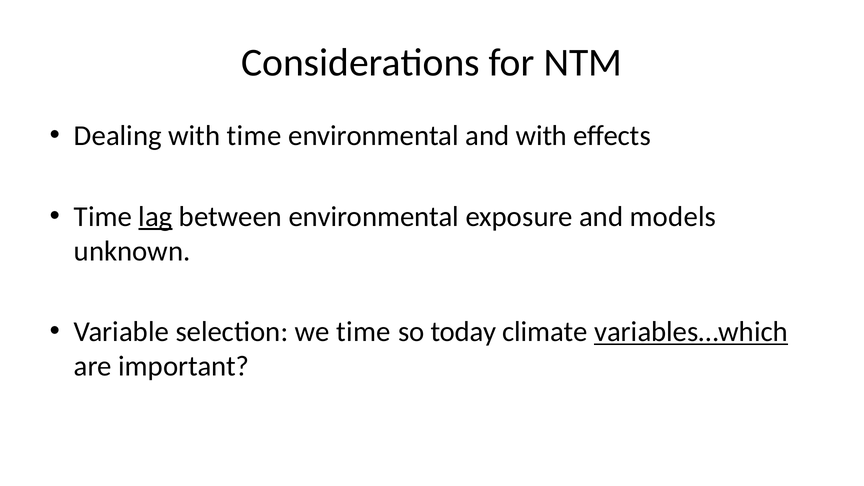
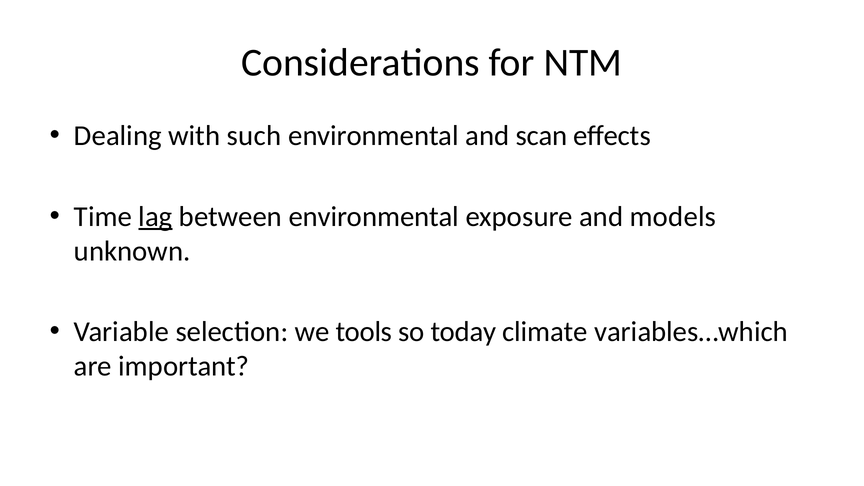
with time: time -> such
and with: with -> scan
we time: time -> tools
variables…which underline: present -> none
